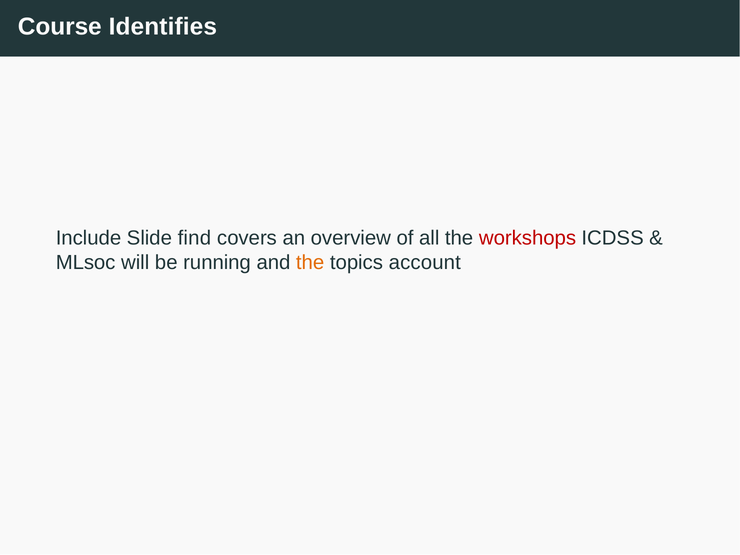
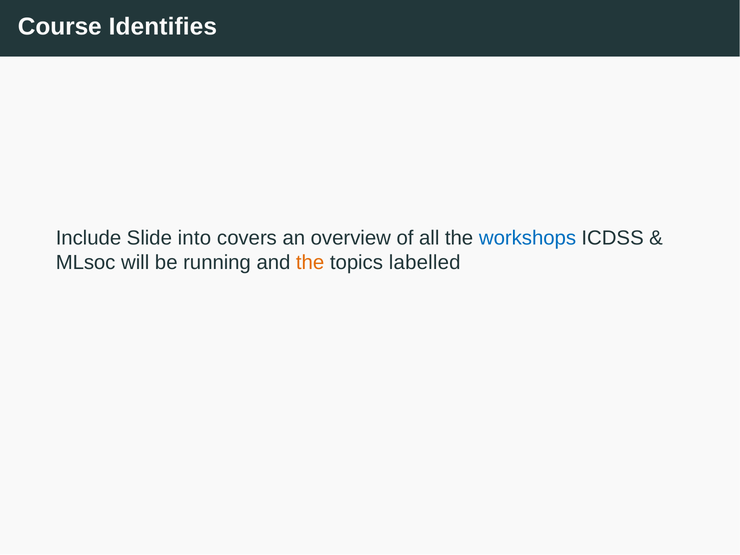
find: find -> into
workshops colour: red -> blue
account: account -> labelled
